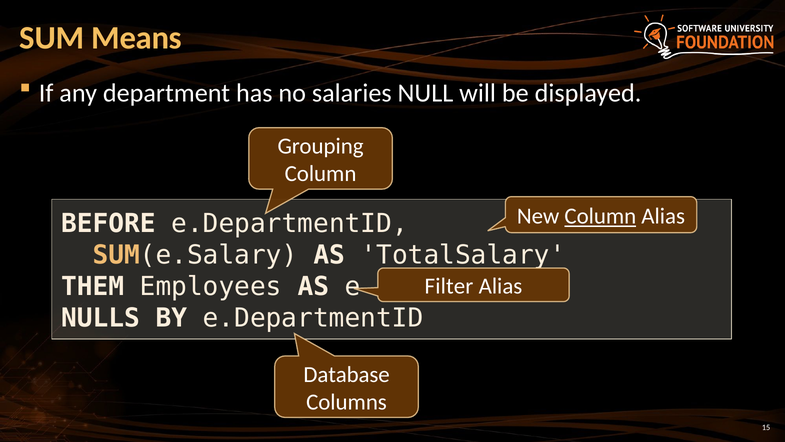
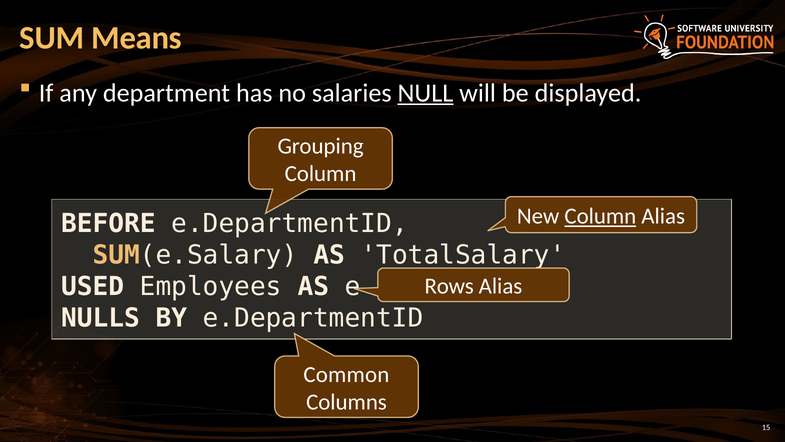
NULL underline: none -> present
THEM: THEM -> USED
Filter: Filter -> Rows
Database: Database -> Common
